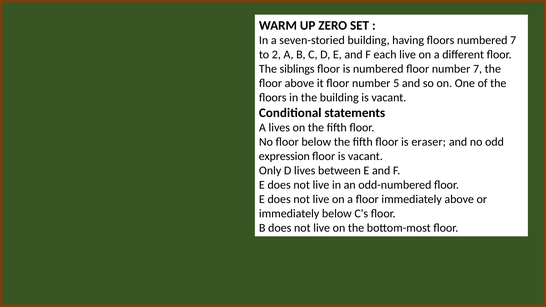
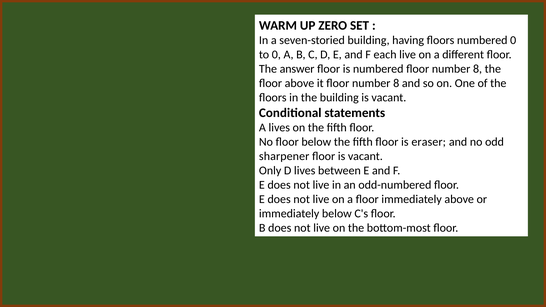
numbered 7: 7 -> 0
to 2: 2 -> 0
siblings: siblings -> answer
numbered floor number 7: 7 -> 8
it floor number 5: 5 -> 8
expression: expression -> sharpener
